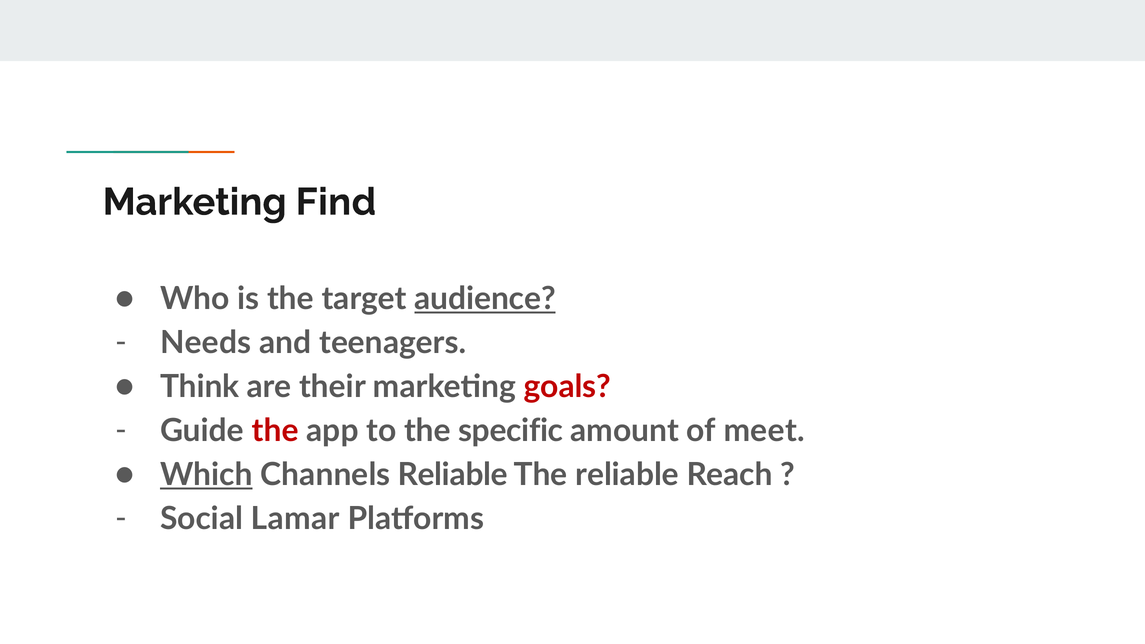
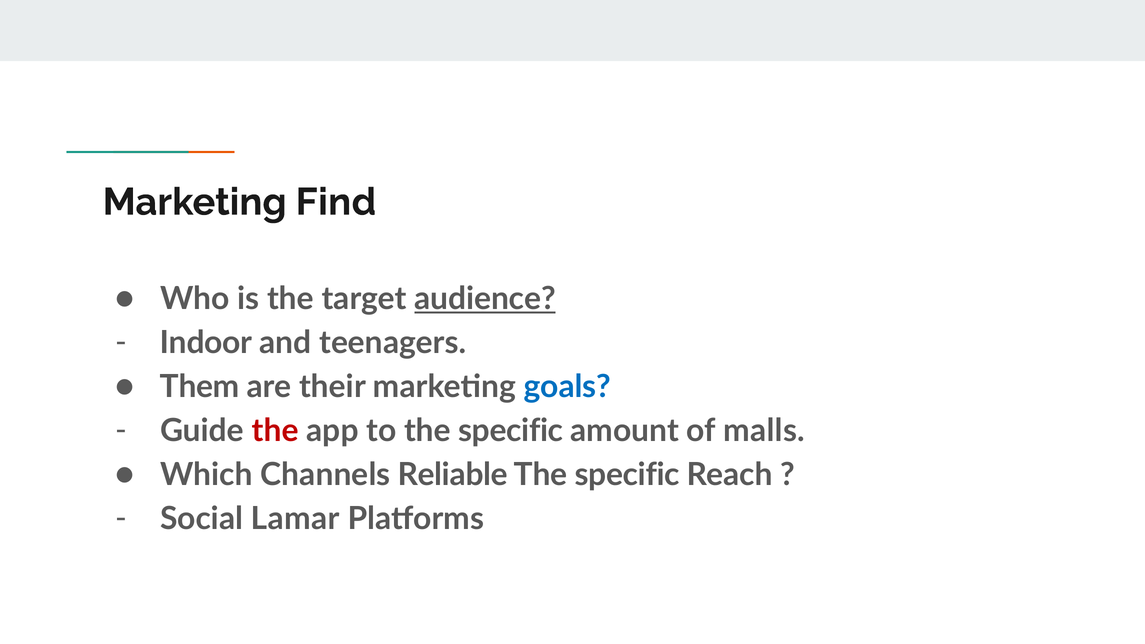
Needs: Needs -> Indoor
Think: Think -> Them
goals colour: red -> blue
meet: meet -> malls
Which underline: present -> none
reliable at (627, 475): reliable -> specific
